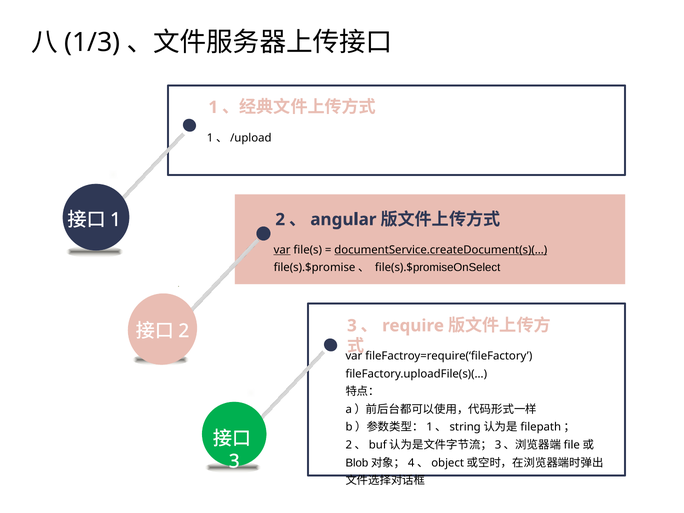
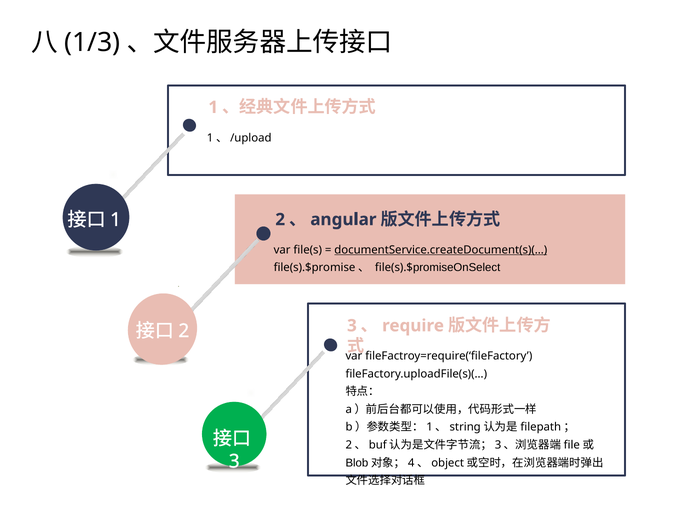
var at (282, 250) underline: present -> none
